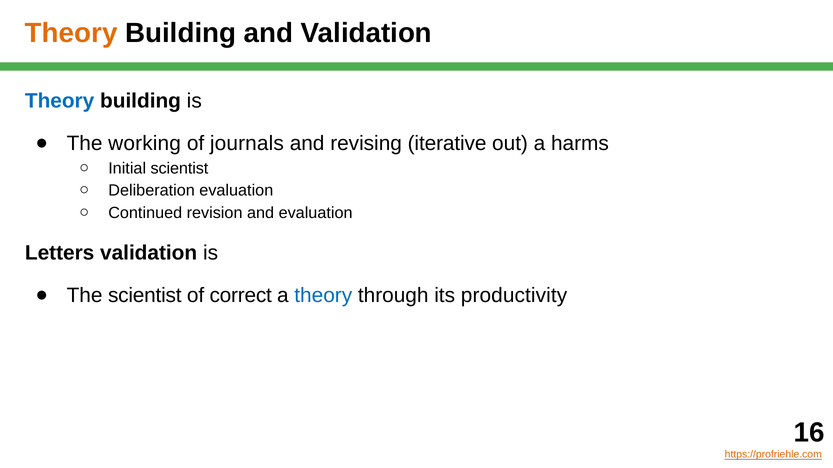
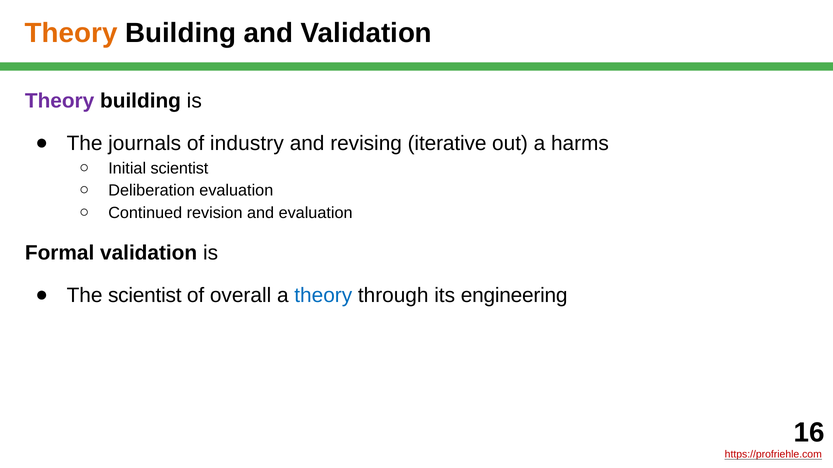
Theory at (60, 101) colour: blue -> purple
working: working -> journals
journals: journals -> industry
Letters: Letters -> Formal
correct: correct -> overall
productivity: productivity -> engineering
https://profriehle.com colour: orange -> red
